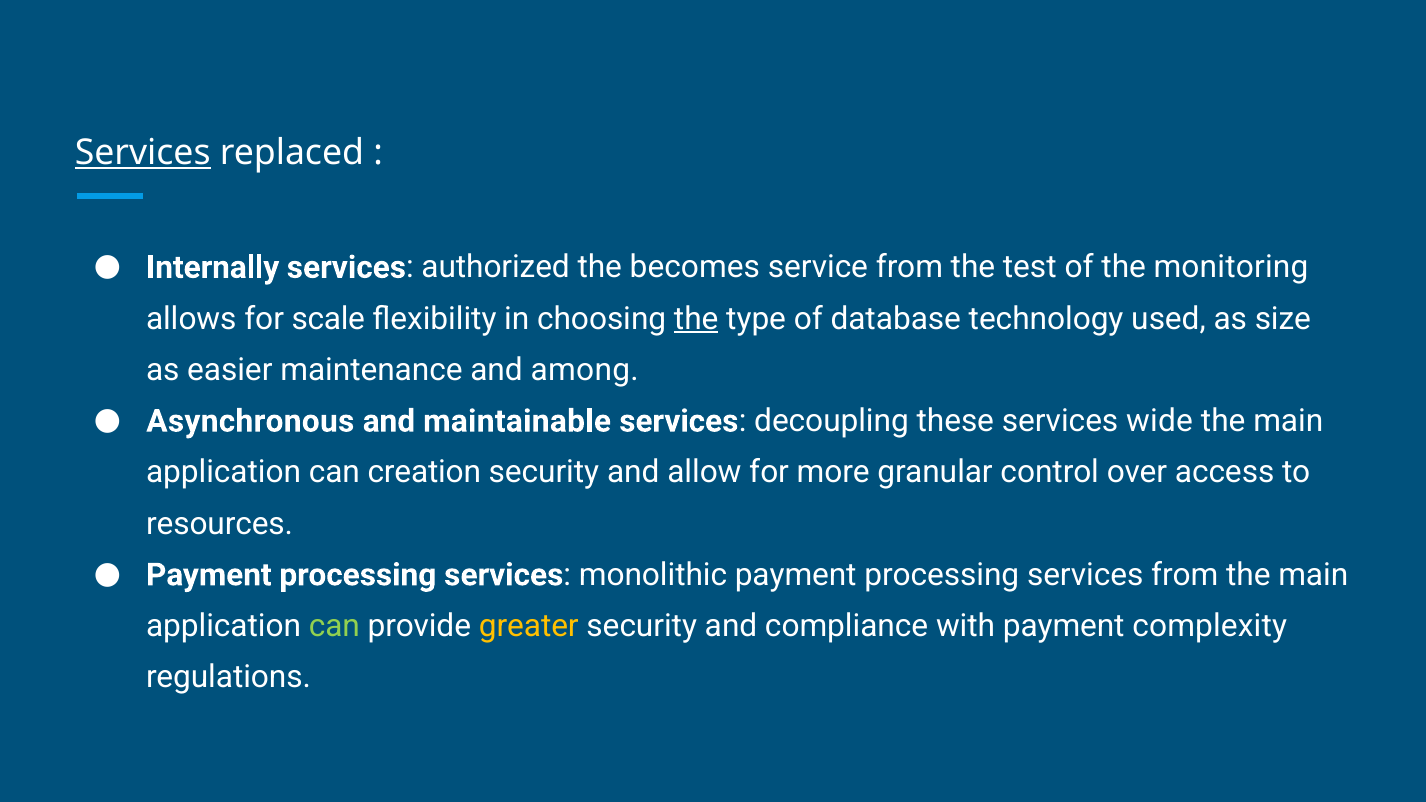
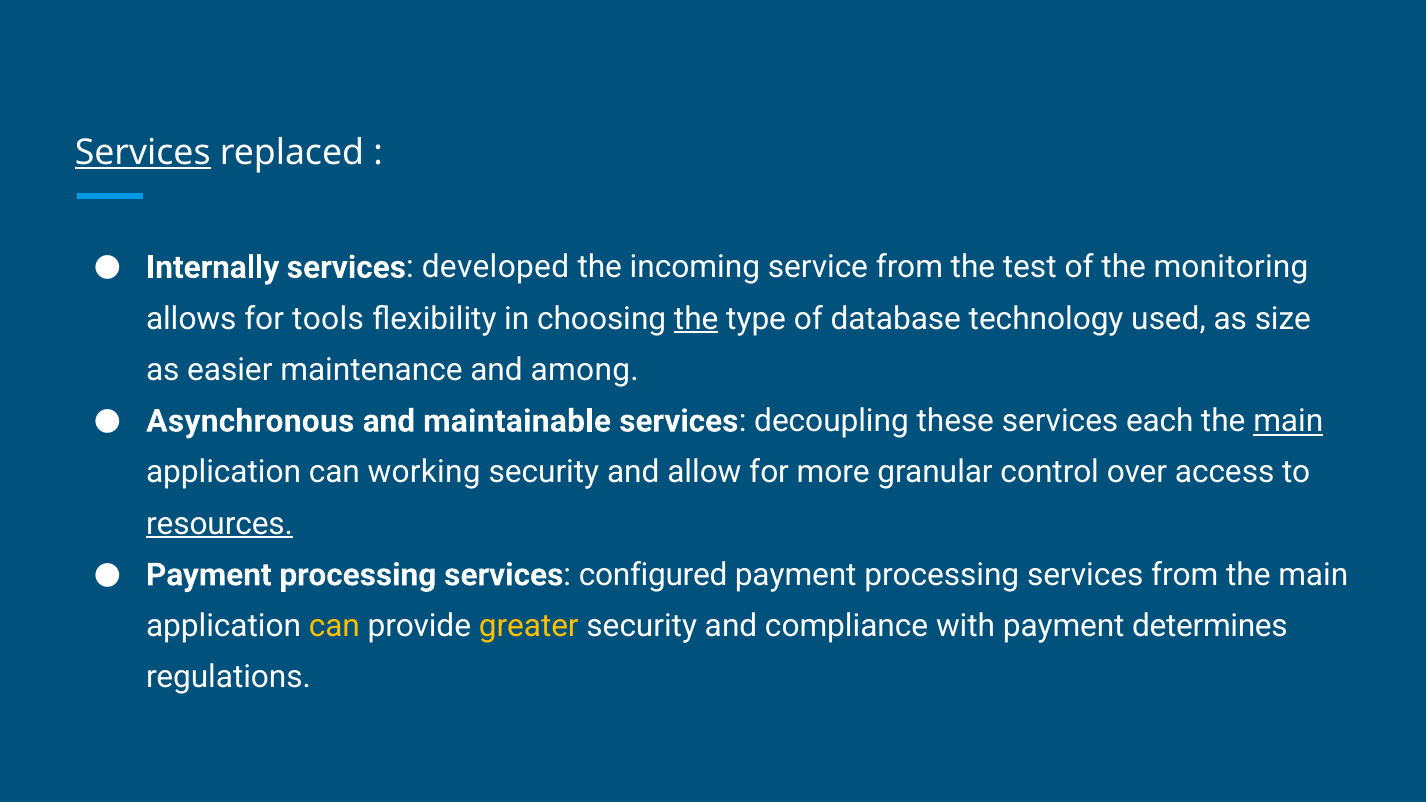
authorized: authorized -> developed
becomes: becomes -> incoming
scale: scale -> tools
wide: wide -> each
main at (1288, 421) underline: none -> present
creation: creation -> working
resources underline: none -> present
monolithic: monolithic -> configured
can at (334, 626) colour: light green -> yellow
complexity: complexity -> determines
